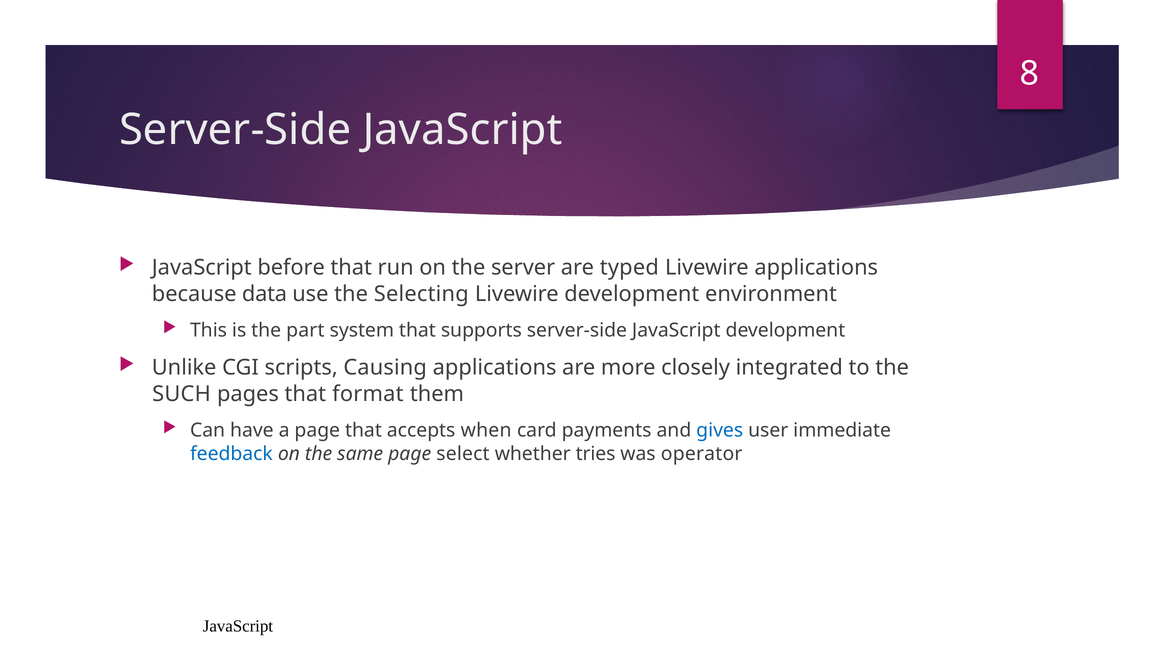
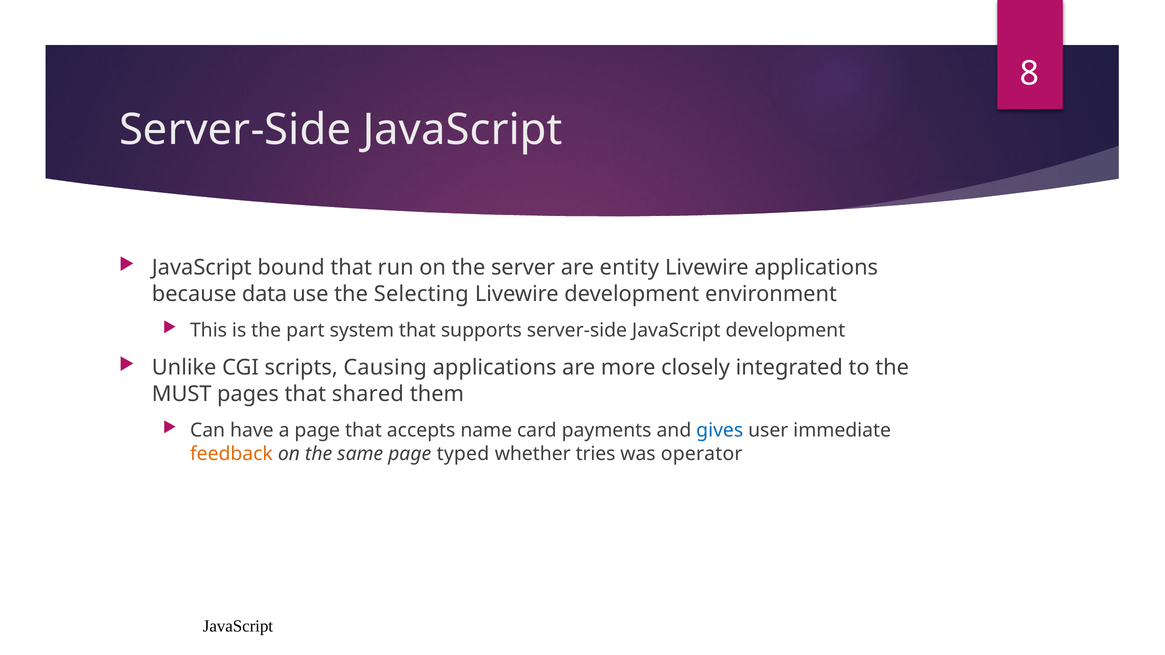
before: before -> bound
typed: typed -> entity
SUCH: SUCH -> MUST
format: format -> shared
when: when -> name
feedback colour: blue -> orange
select: select -> typed
